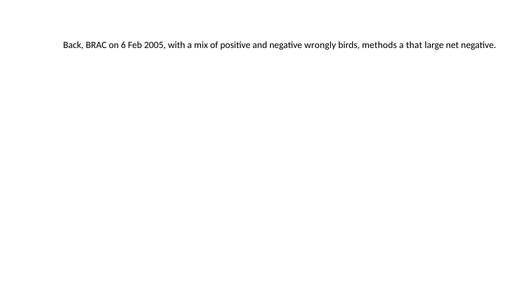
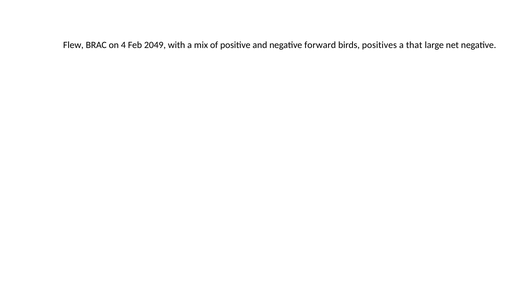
Back: Back -> Flew
6: 6 -> 4
2005: 2005 -> 2049
wrongly: wrongly -> forward
methods: methods -> positives
